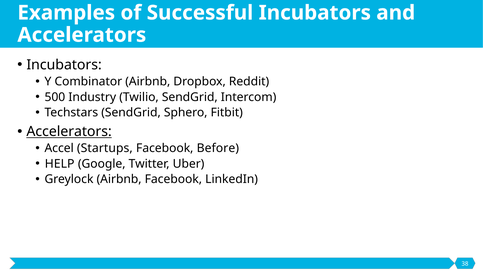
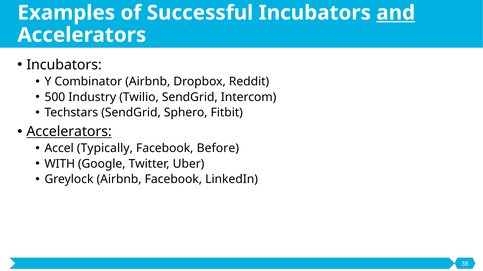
and underline: none -> present
Startups: Startups -> Typically
HELP: HELP -> WITH
